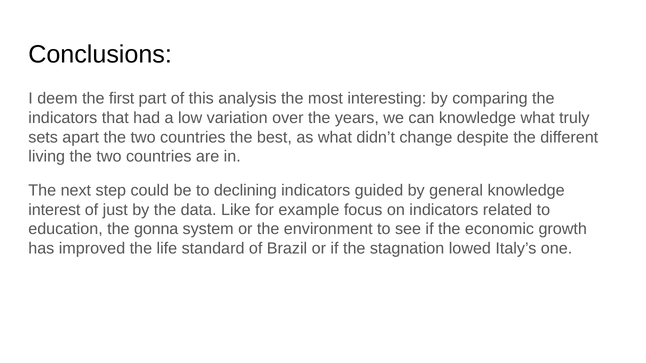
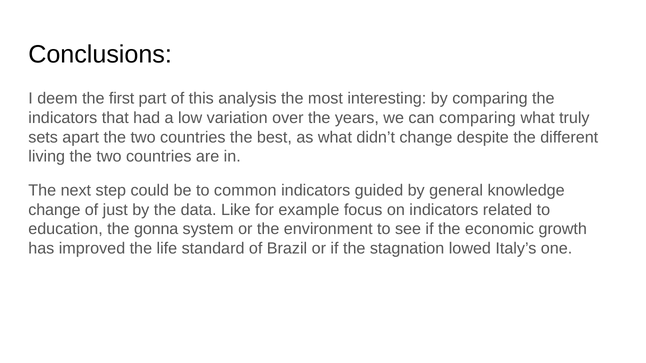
can knowledge: knowledge -> comparing
declining: declining -> common
interest at (54, 210): interest -> change
